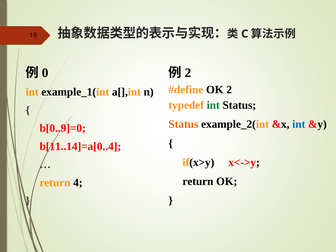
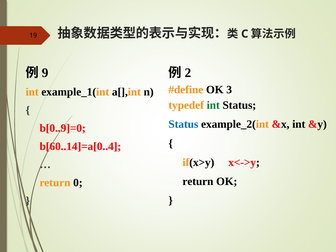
0: 0 -> 9
OK 2: 2 -> 3
Status at (183, 124) colour: orange -> blue
int at (299, 124) colour: blue -> black
b[11..14]=a[0..4: b[11..14]=a[0..4 -> b[60..14]=a[0..4
4: 4 -> 0
